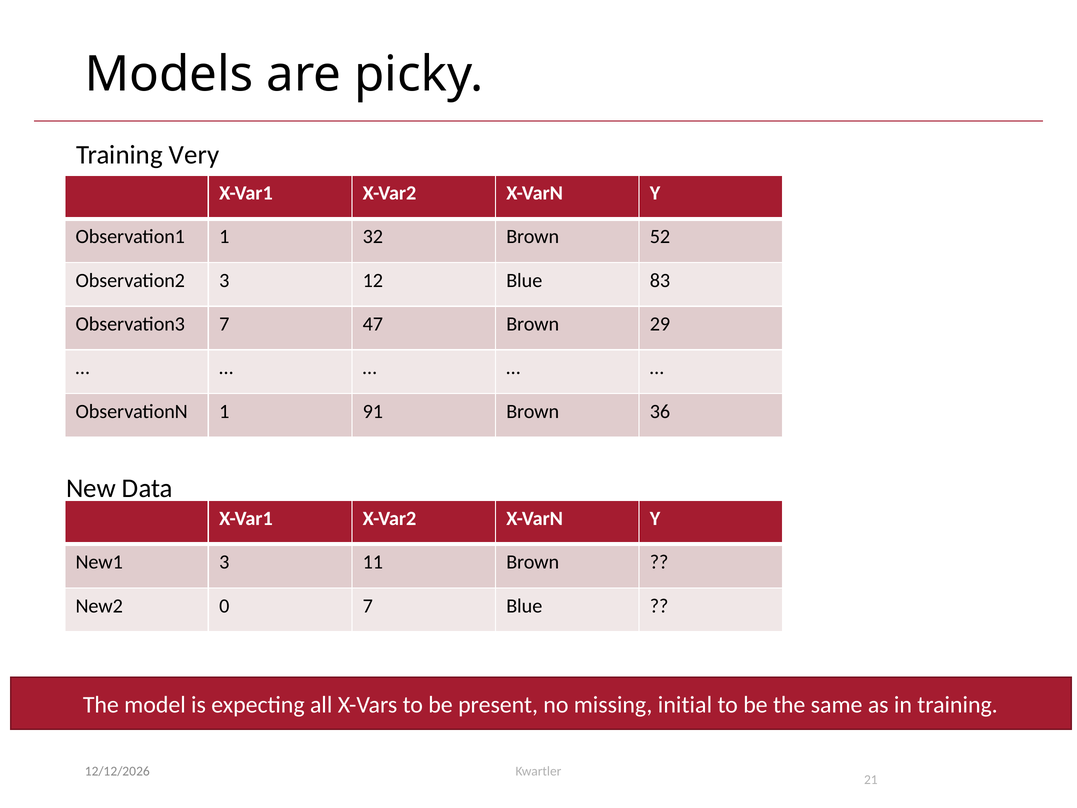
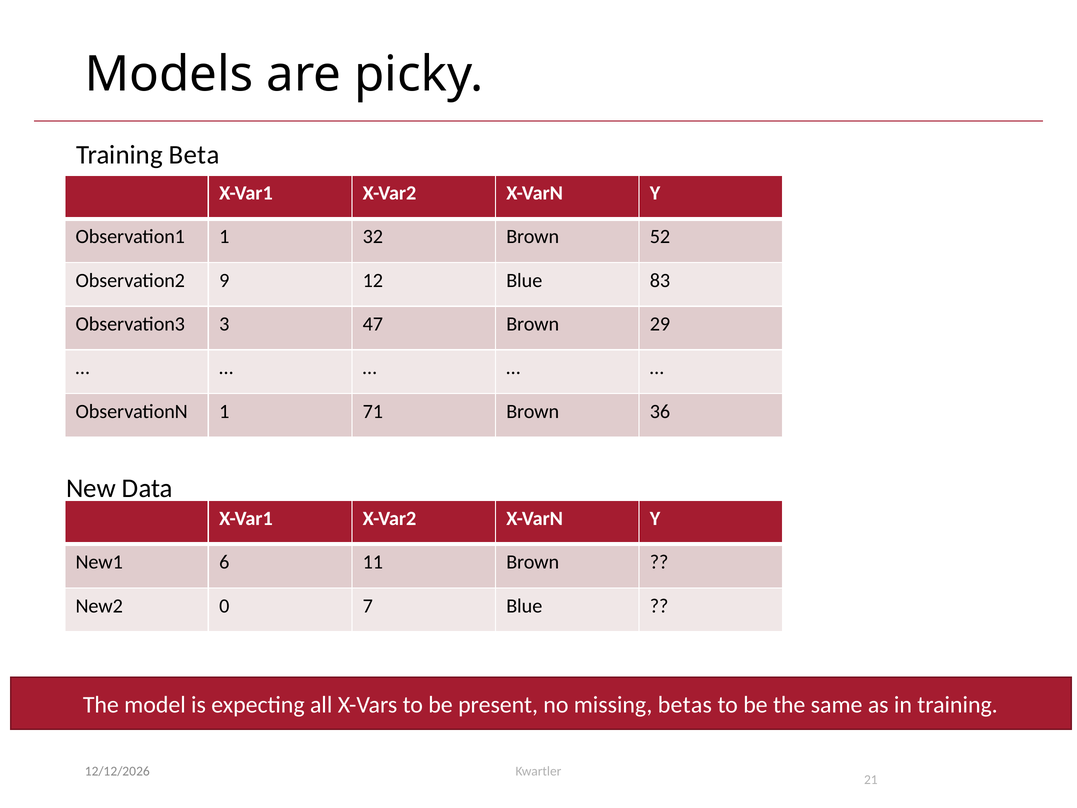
Very: Very -> Beta
Observation2 3: 3 -> 9
Observation3 7: 7 -> 3
91: 91 -> 71
New1 3: 3 -> 6
initial: initial -> betas
